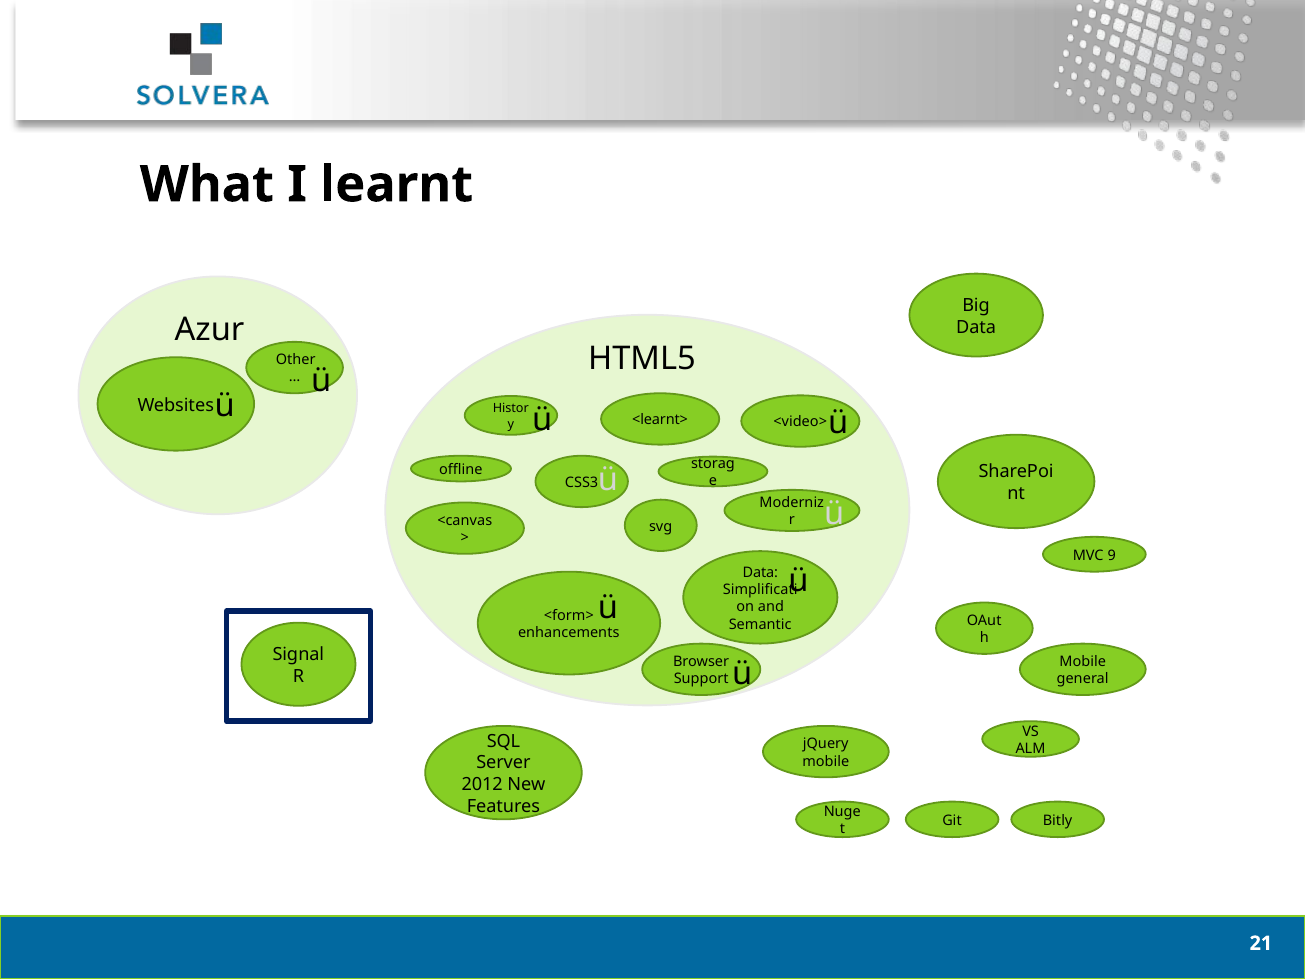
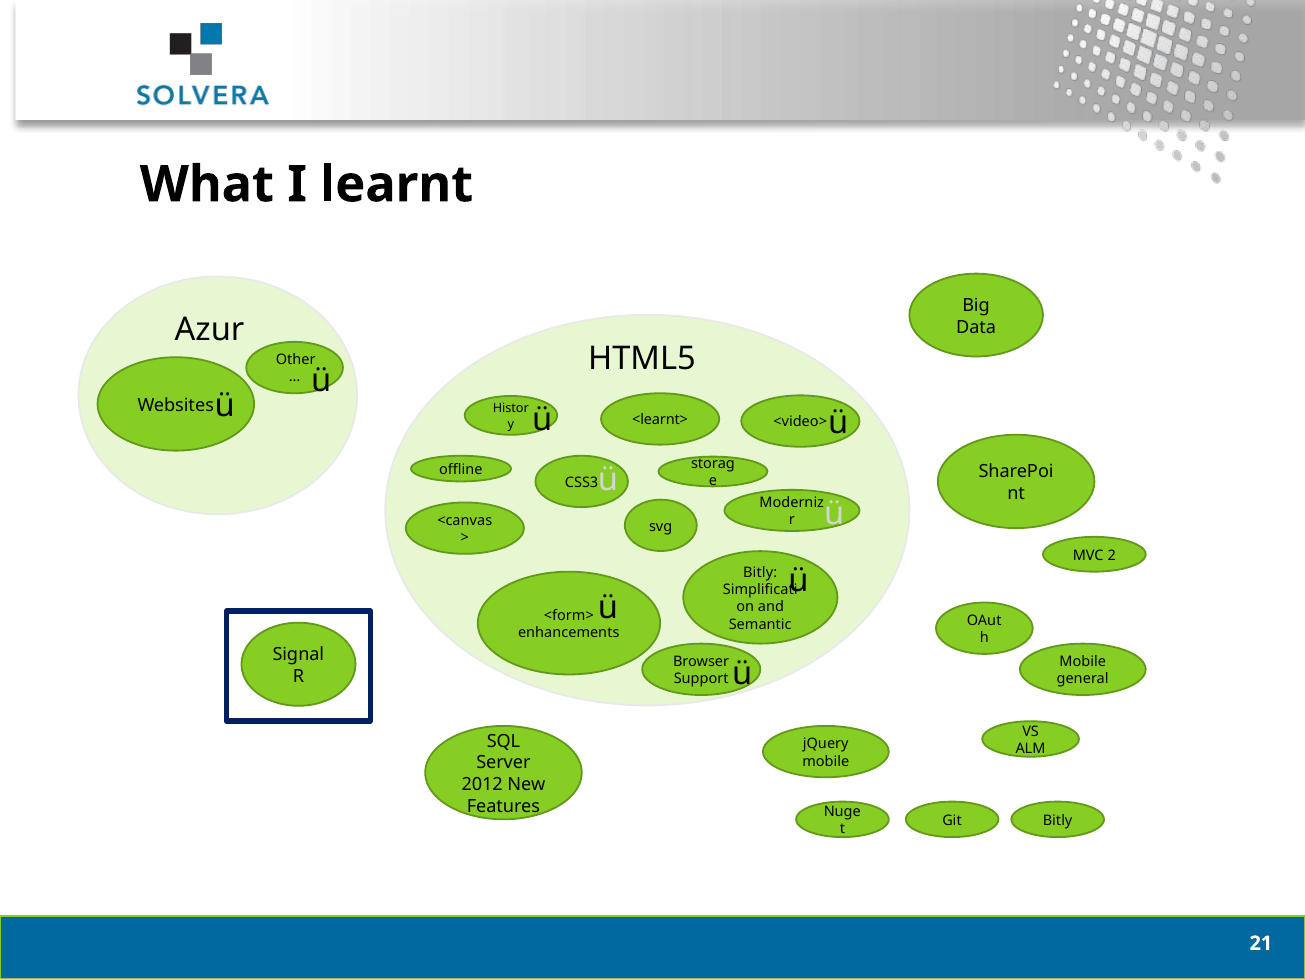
9: 9 -> 2
Data at (760, 572): Data -> Bitly
